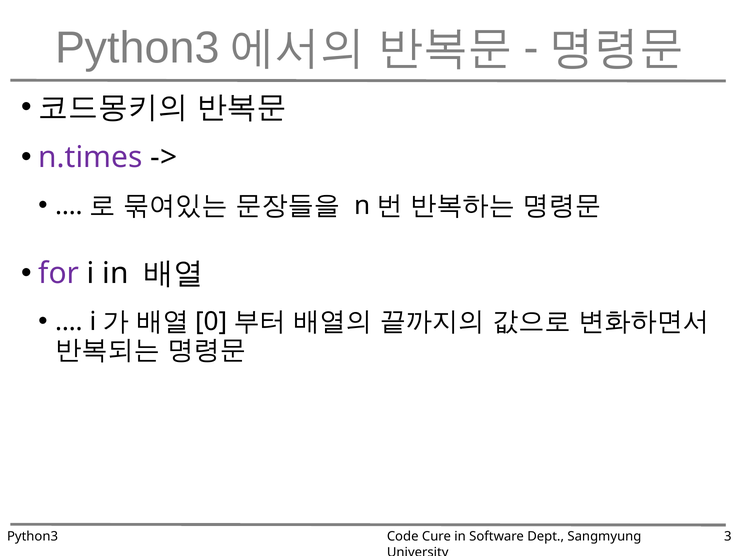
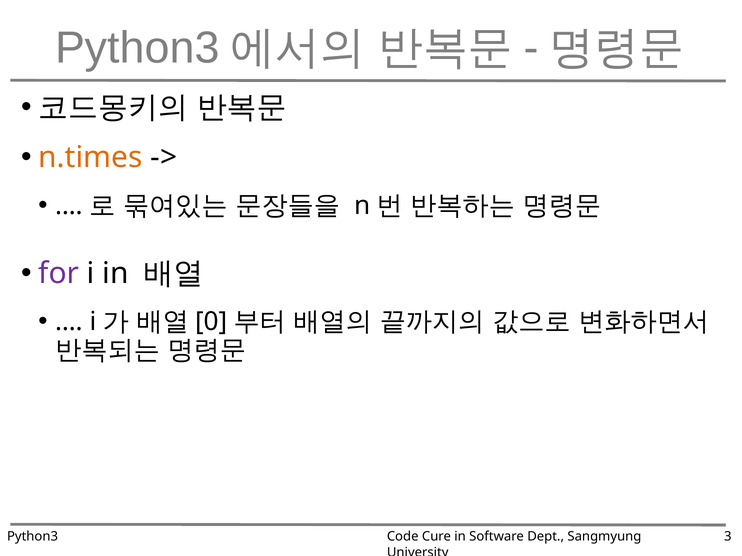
n.times colour: purple -> orange
